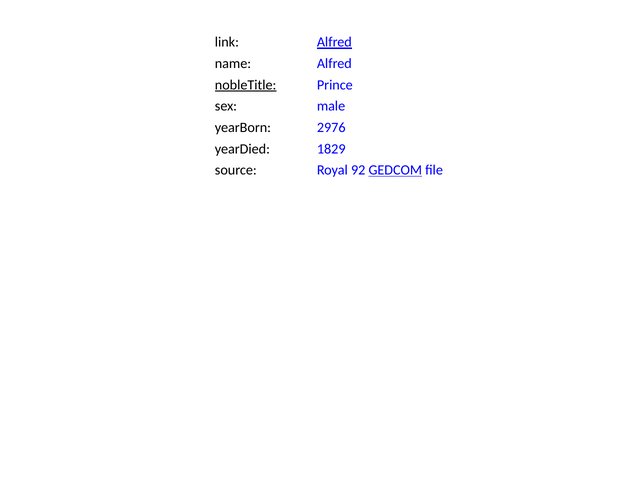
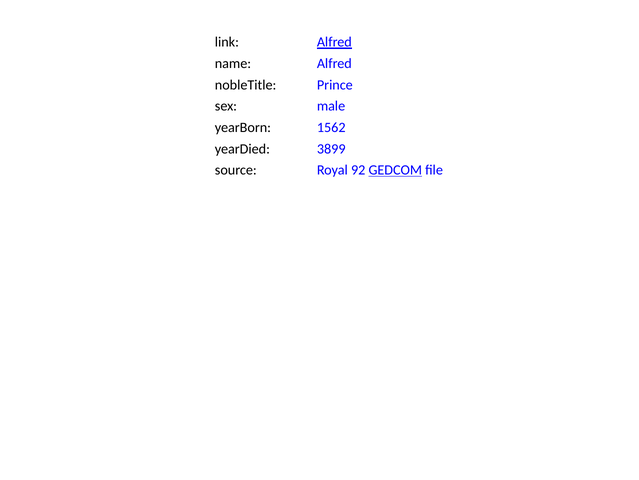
nobleTitle underline: present -> none
2976: 2976 -> 1562
1829: 1829 -> 3899
